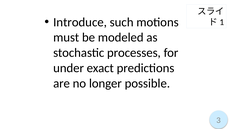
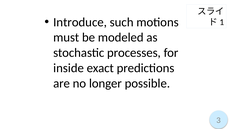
under: under -> inside
